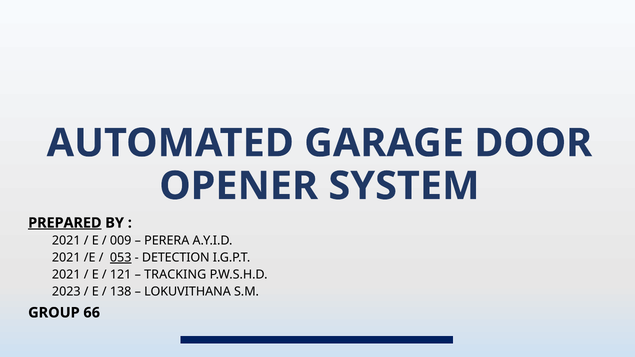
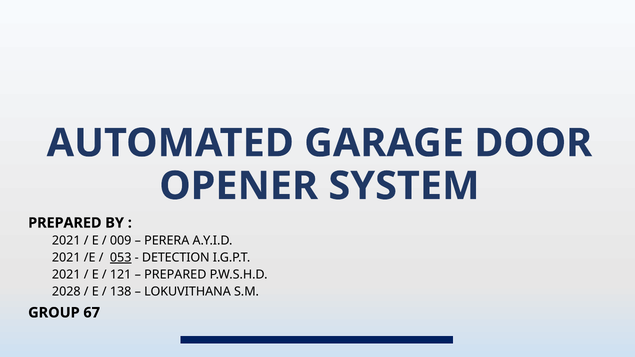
PREPARED at (65, 223) underline: present -> none
TRACKING at (175, 275): TRACKING -> PREPARED
2023: 2023 -> 2028
66: 66 -> 67
